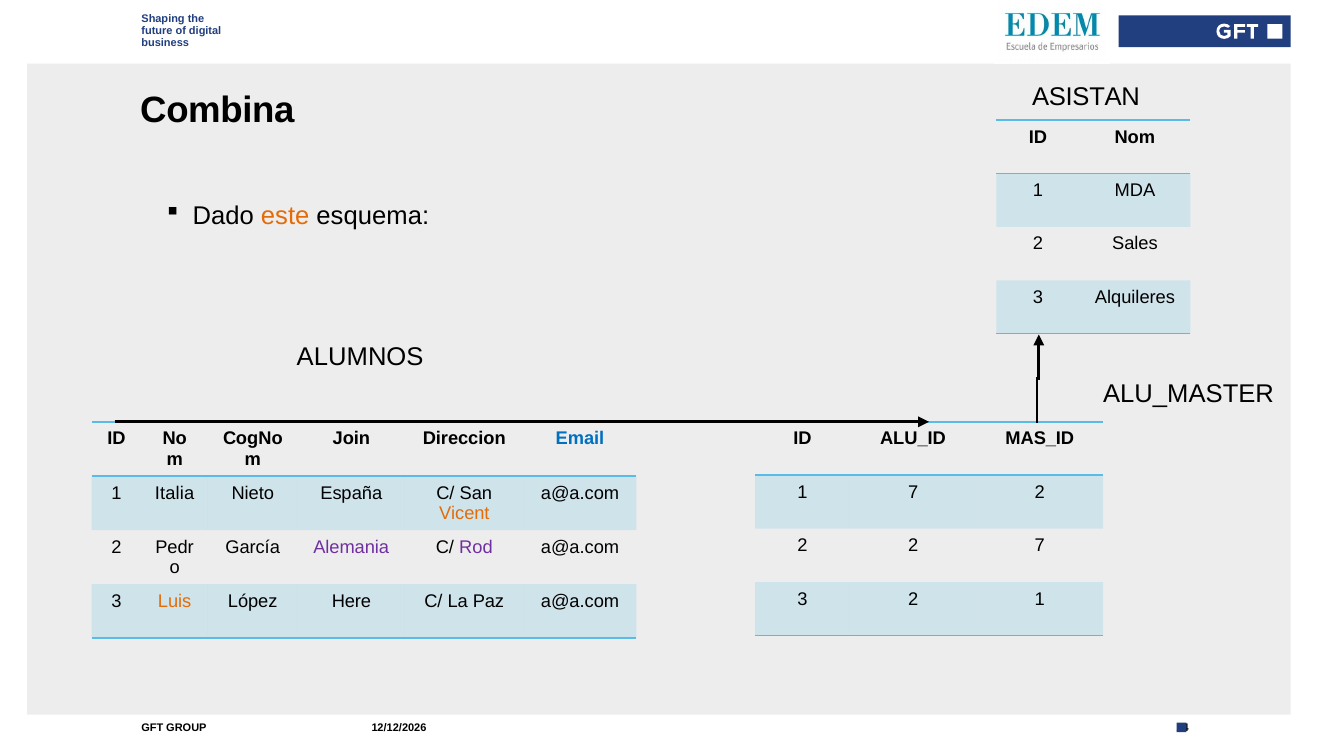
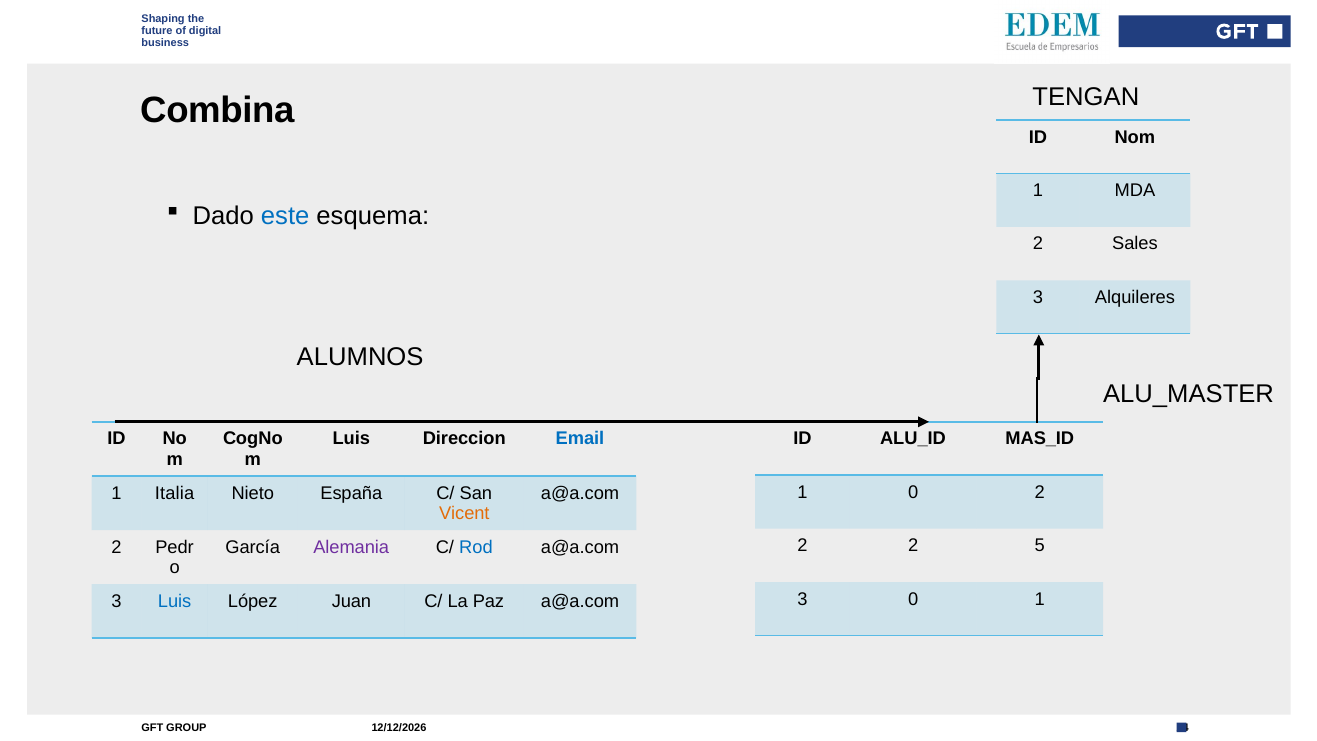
ASISTAN: ASISTAN -> TENGAN
este colour: orange -> blue
Join at (351, 439): Join -> Luis
1 7: 7 -> 0
2 7: 7 -> 5
Rod colour: purple -> blue
3 2: 2 -> 0
Luis at (175, 601) colour: orange -> blue
López Here: Here -> Juan
